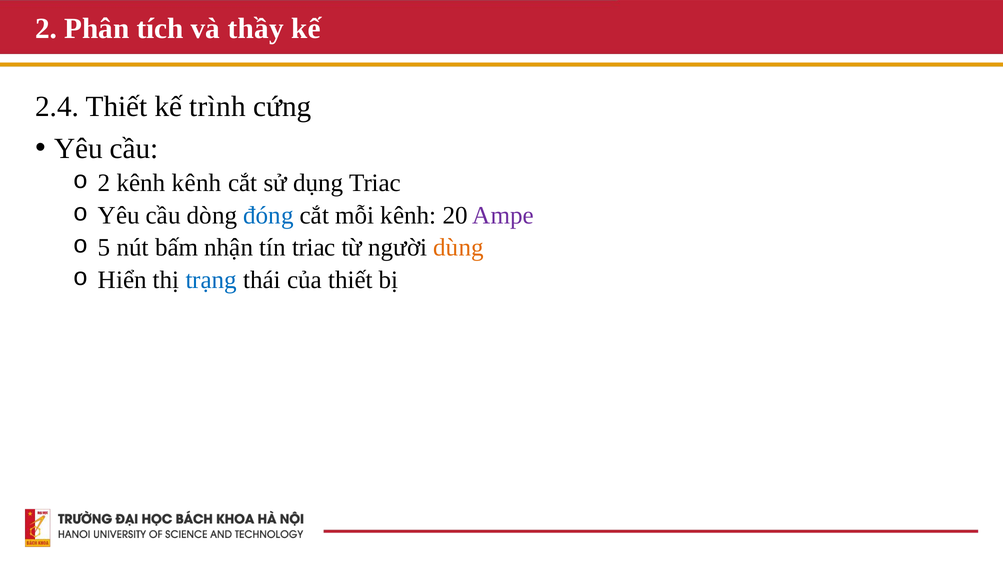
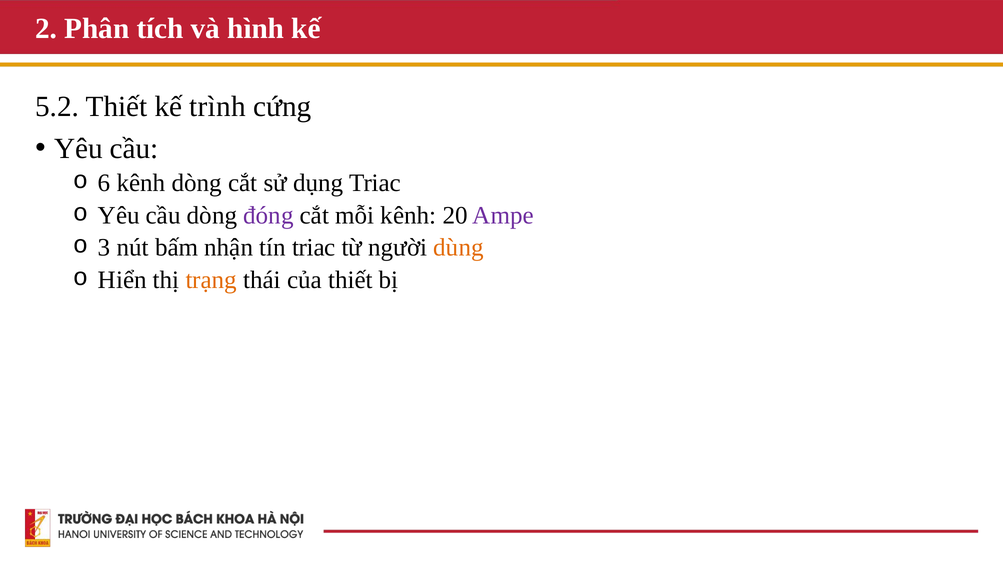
thầy: thầy -> hình
2.4: 2.4 -> 5.2
2 at (104, 183): 2 -> 6
kênh kênh: kênh -> dòng
đóng colour: blue -> purple
5: 5 -> 3
trạng colour: blue -> orange
